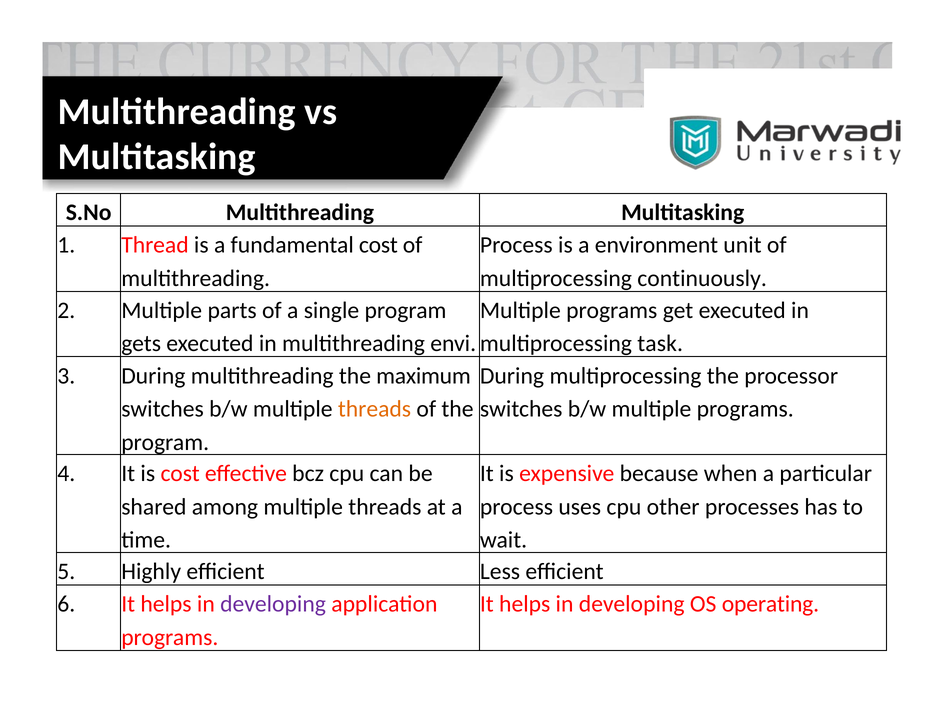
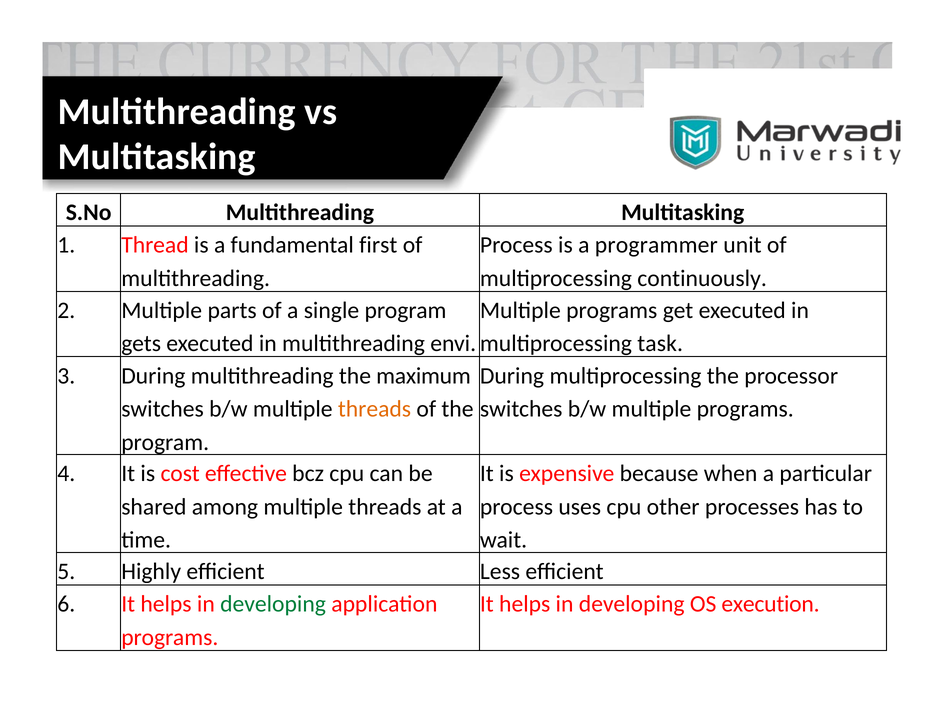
fundamental cost: cost -> first
environment: environment -> programmer
developing at (273, 604) colour: purple -> green
operating: operating -> execution
